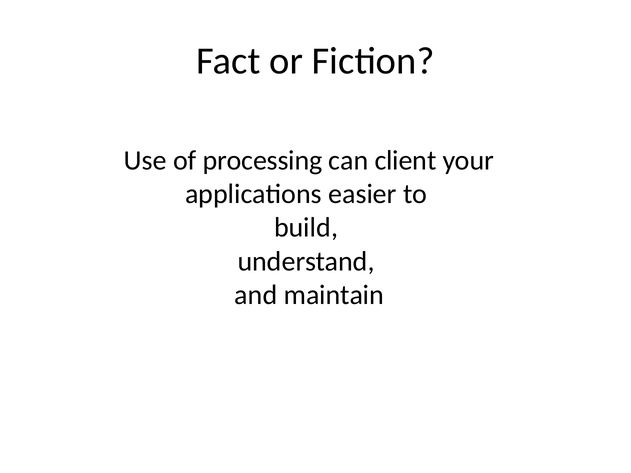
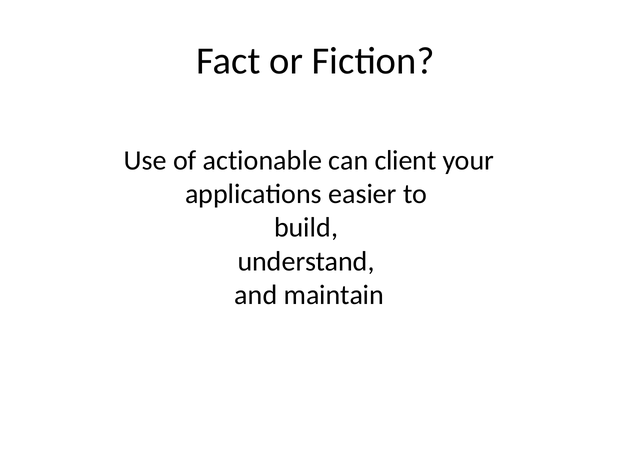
processing: processing -> actionable
